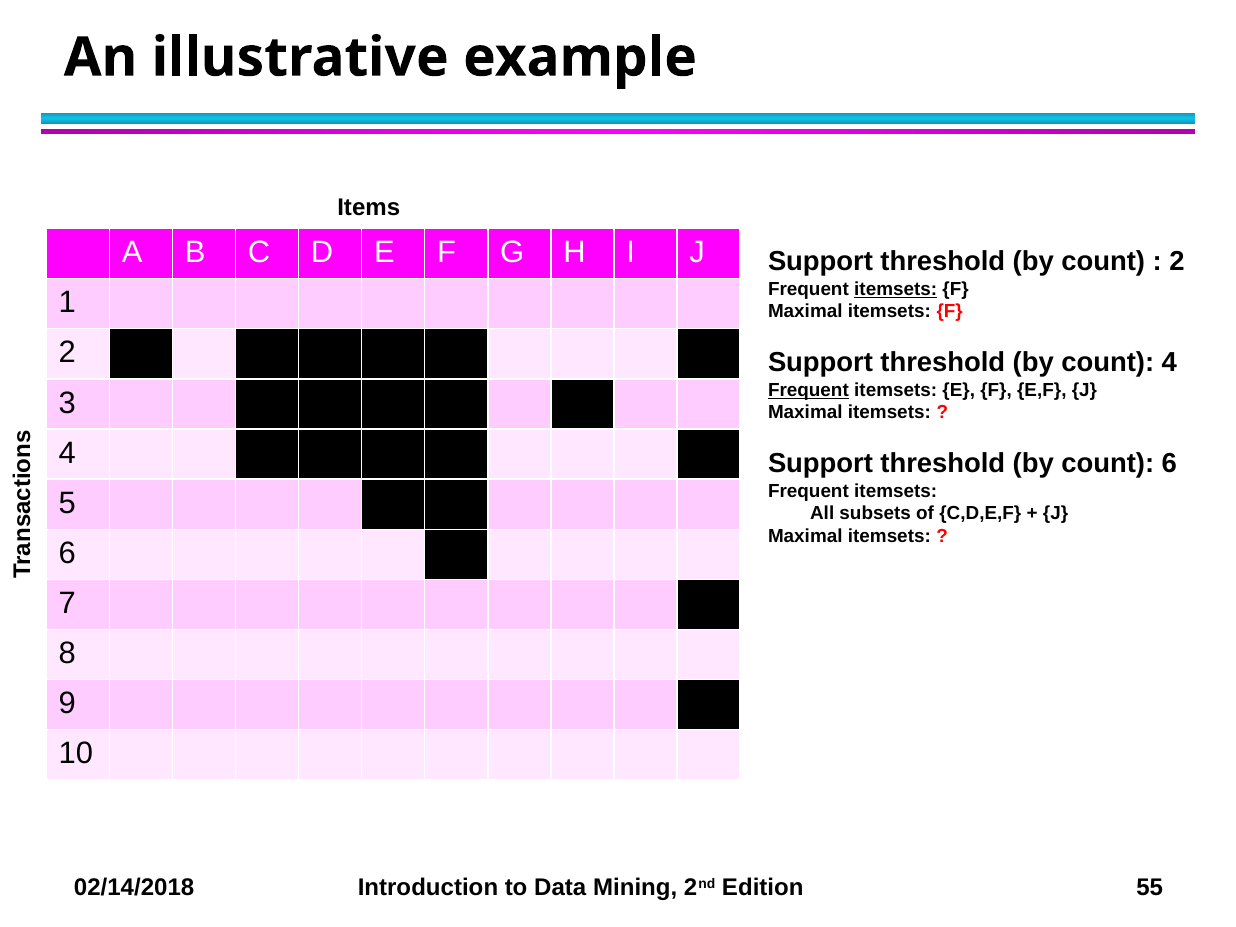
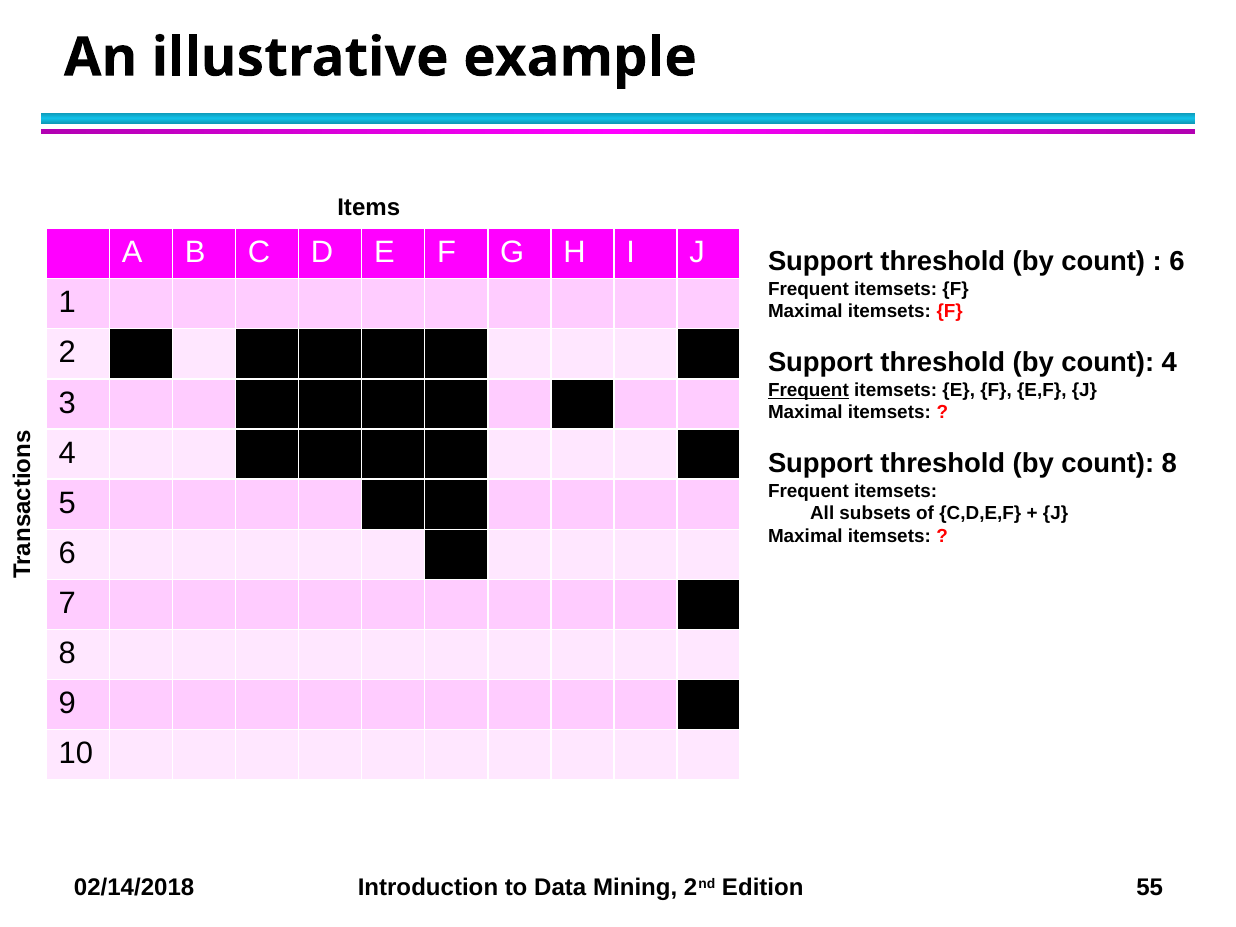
2 at (1177, 262): 2 -> 6
itemsets at (896, 289) underline: present -> none
count 6: 6 -> 8
